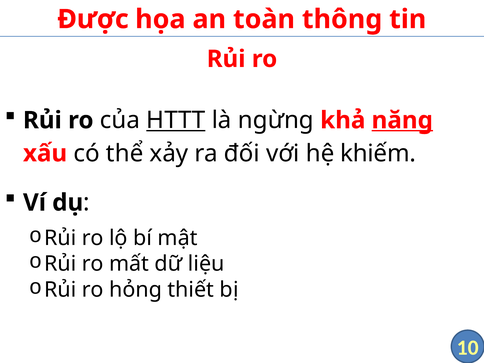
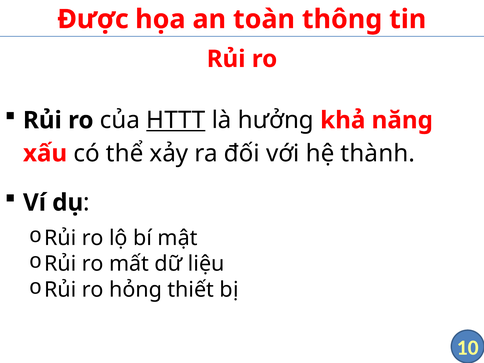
ngừng: ngừng -> hưởng
năng underline: present -> none
khiếm: khiếm -> thành
